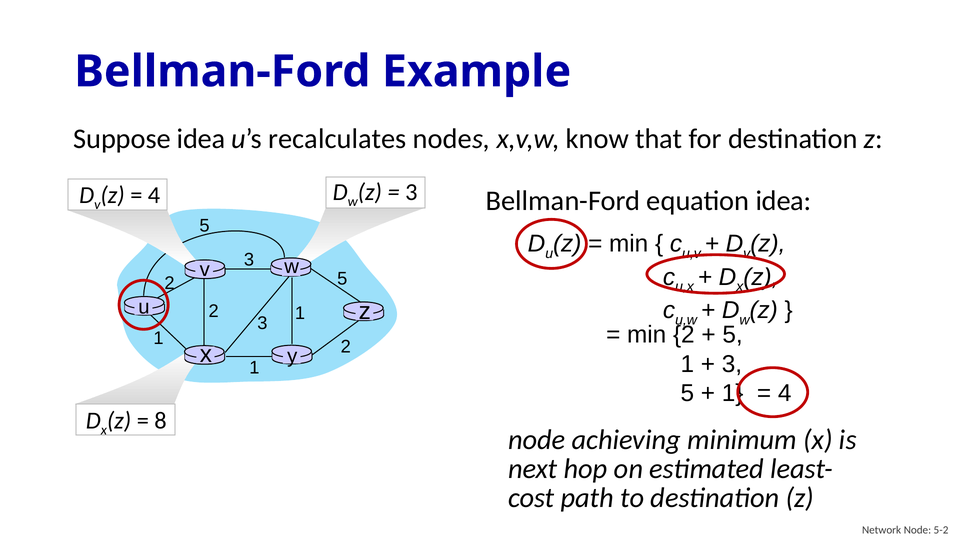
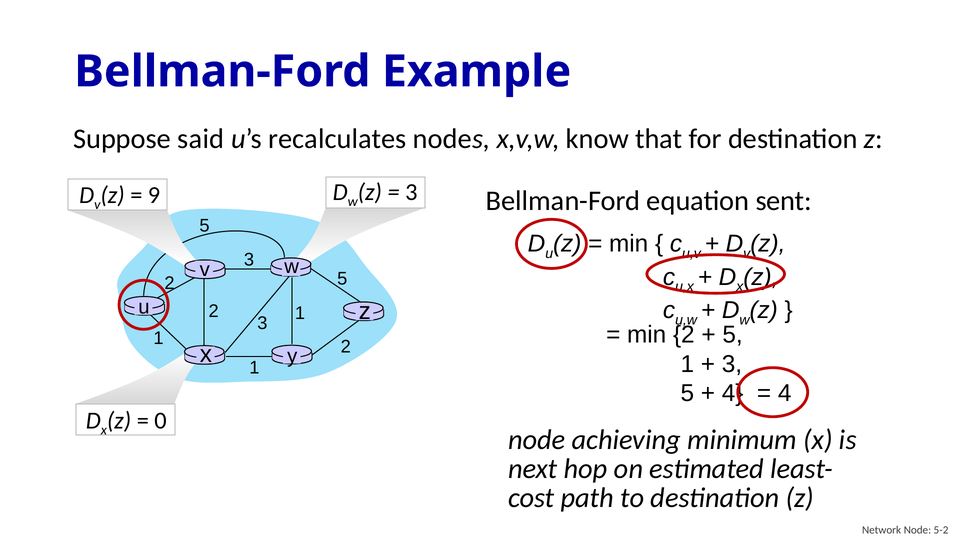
Suppose idea: idea -> said
4 at (154, 195): 4 -> 9
equation idea: idea -> sent
1 at (733, 393): 1 -> 4
8: 8 -> 0
